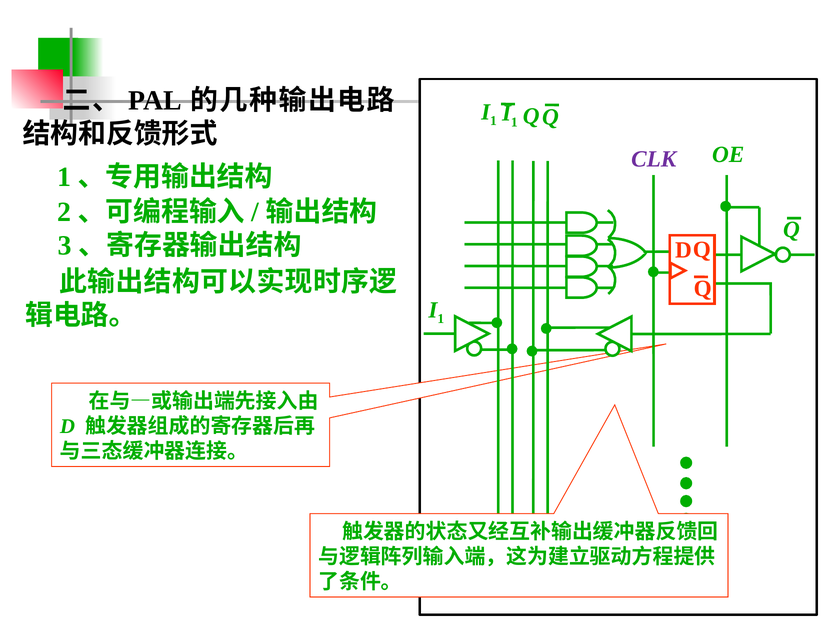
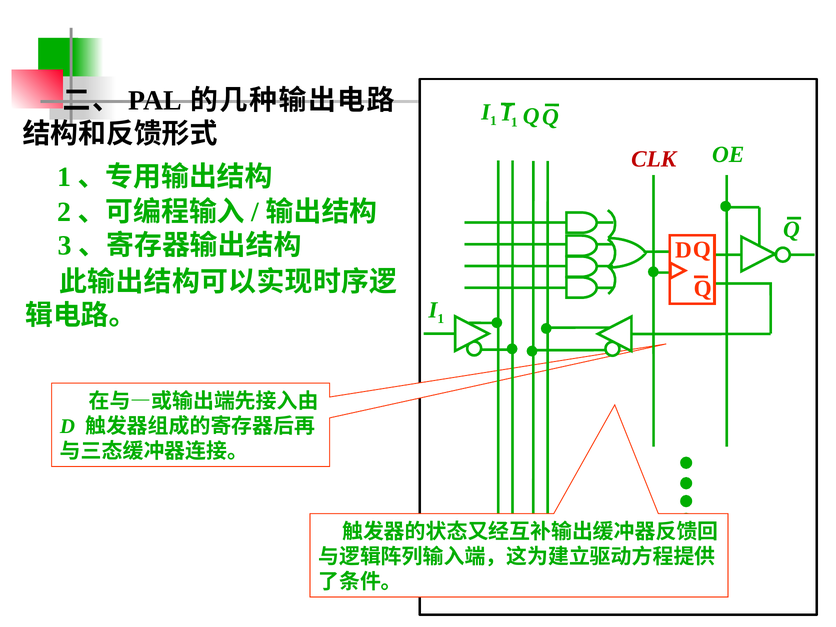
CLK colour: purple -> red
